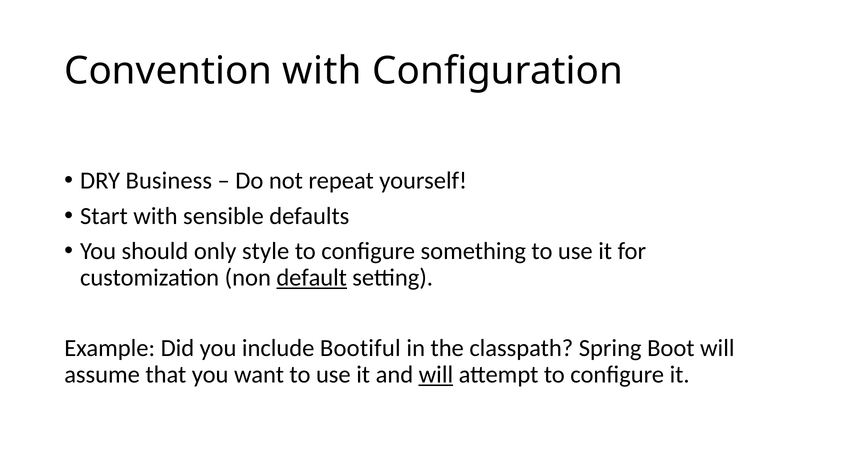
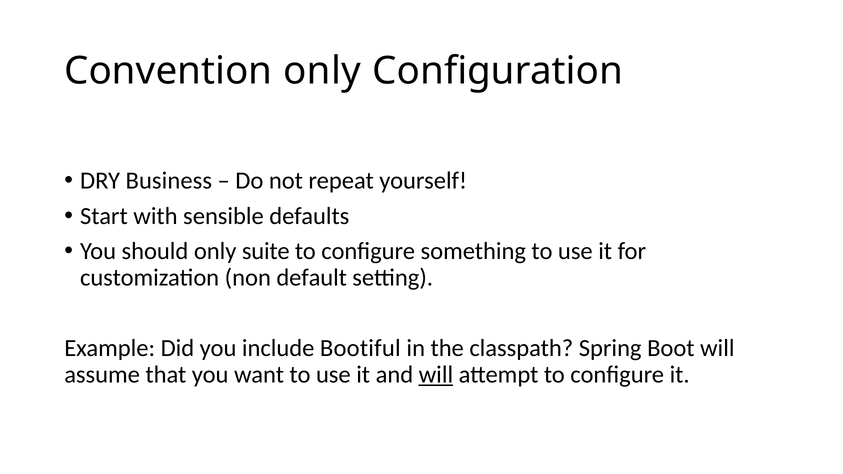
Convention with: with -> only
style: style -> suite
default underline: present -> none
